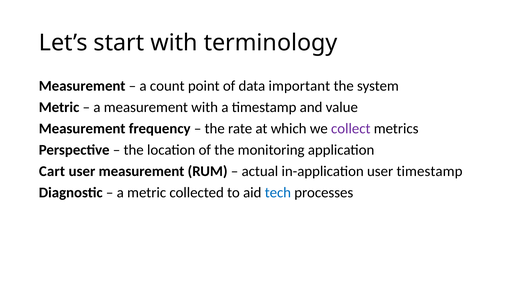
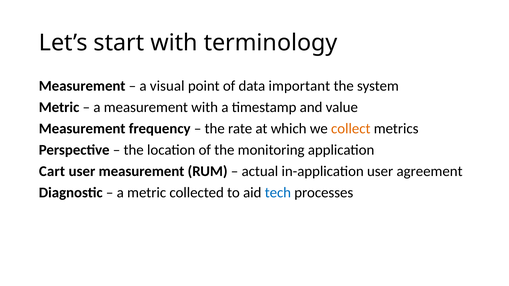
count: count -> visual
collect colour: purple -> orange
user timestamp: timestamp -> agreement
